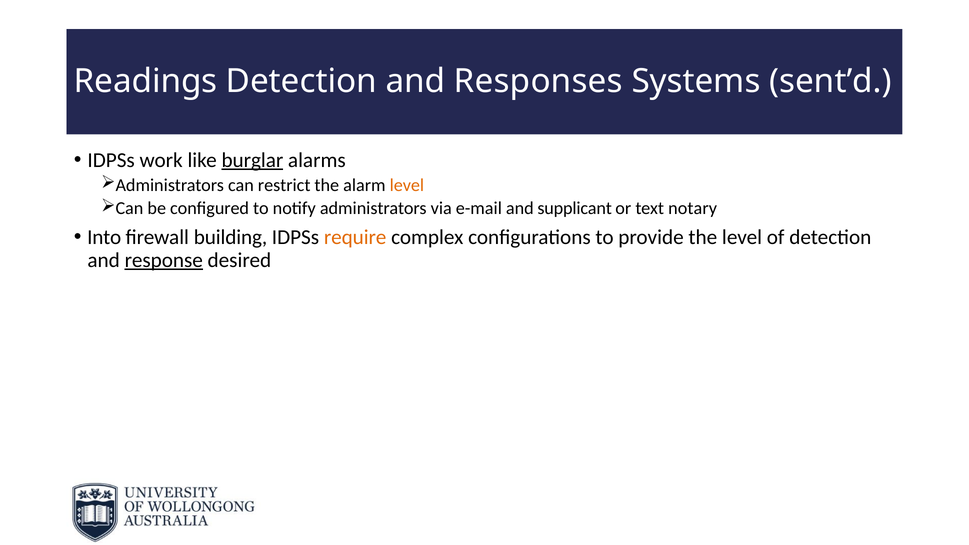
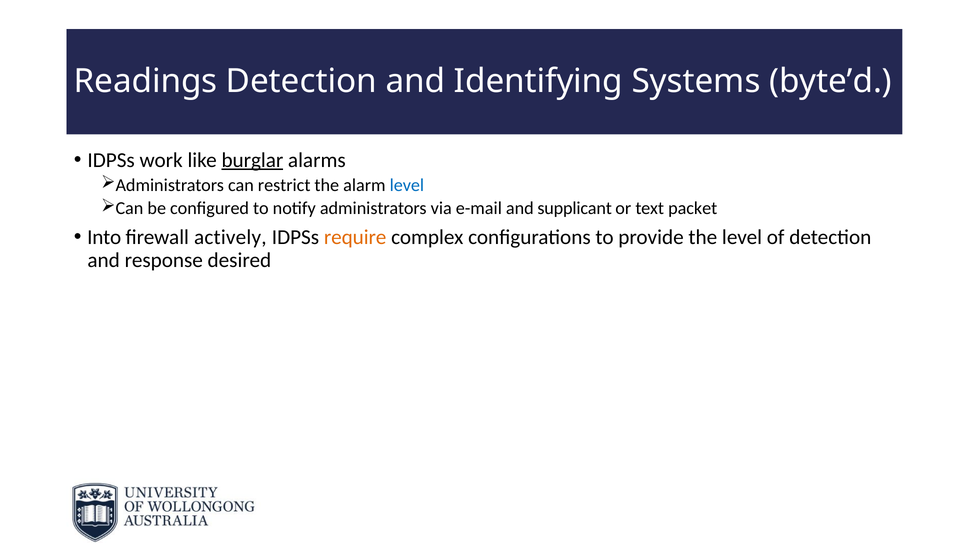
Responses: Responses -> Identifying
sent’d: sent’d -> byte’d
level at (407, 185) colour: orange -> blue
notary: notary -> packet
building: building -> actively
response underline: present -> none
